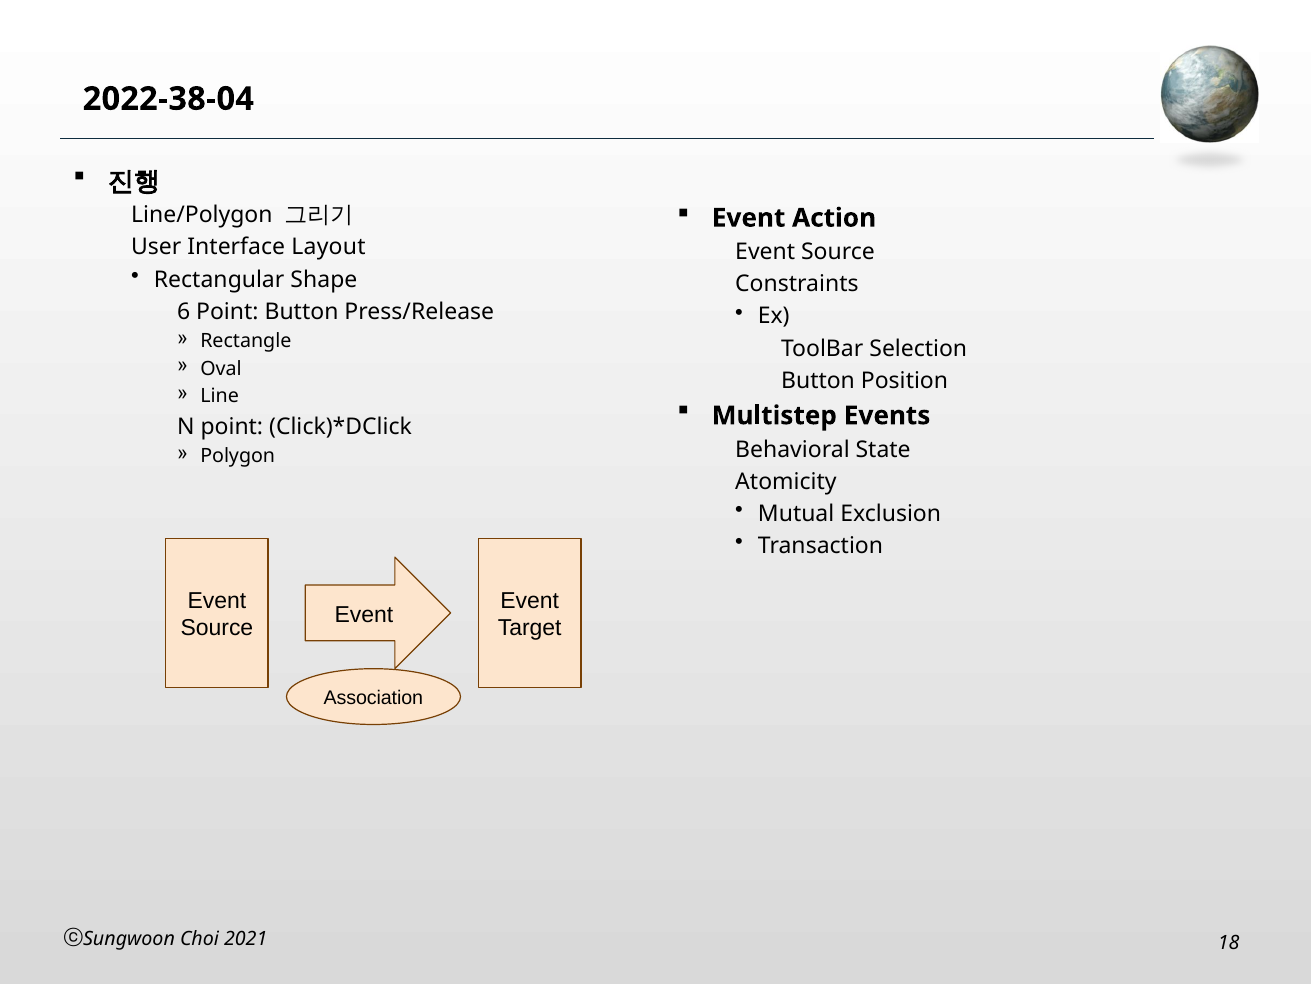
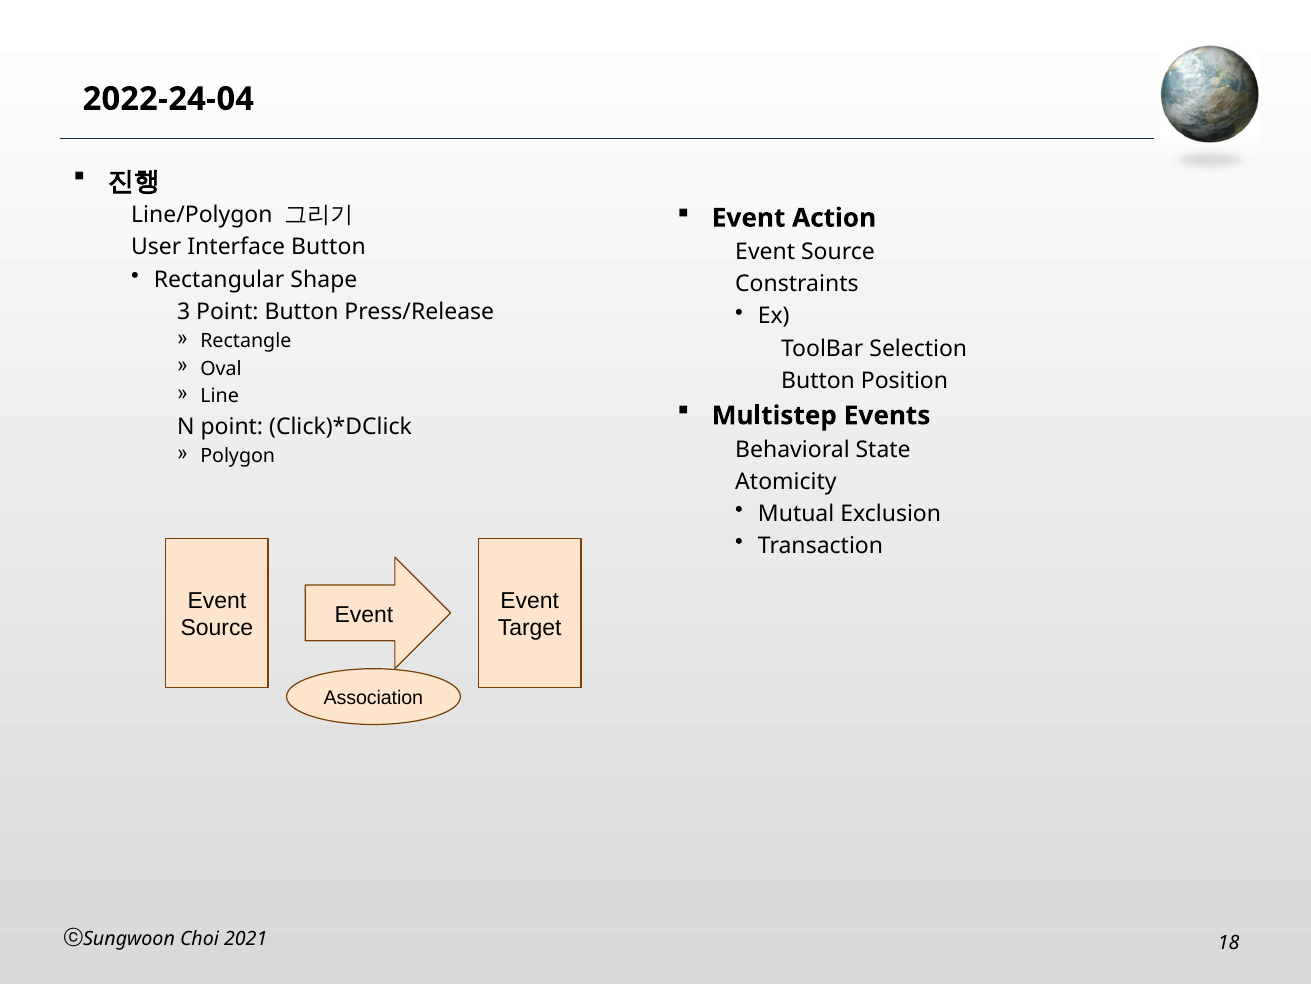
2022-38-04: 2022-38-04 -> 2022-24-04
Interface Layout: Layout -> Button
6: 6 -> 3
